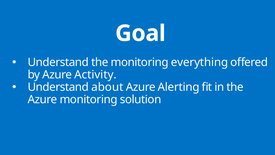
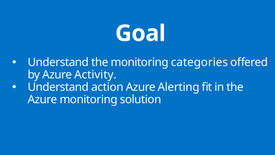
everything: everything -> categories
about: about -> action
